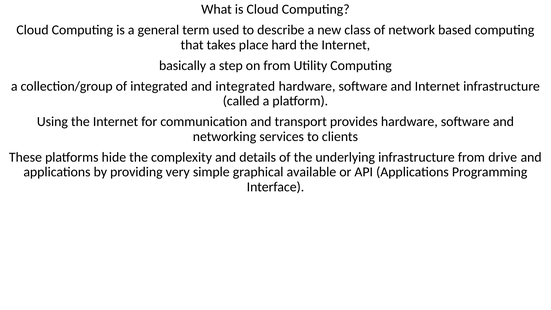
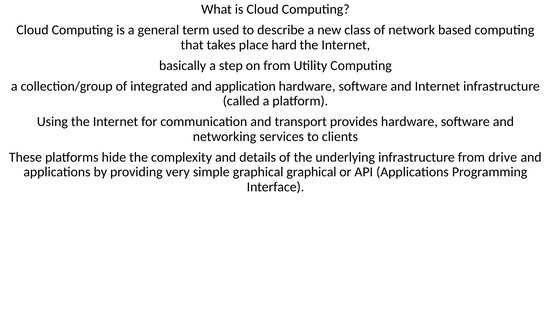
and integrated: integrated -> application
graphical available: available -> graphical
